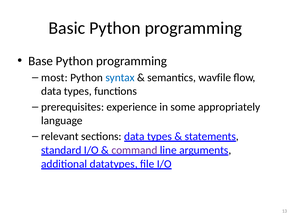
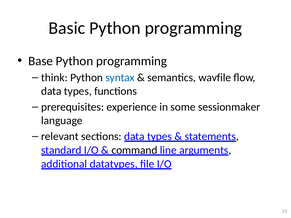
most: most -> think
appropriately: appropriately -> sessionmaker
command colour: purple -> black
